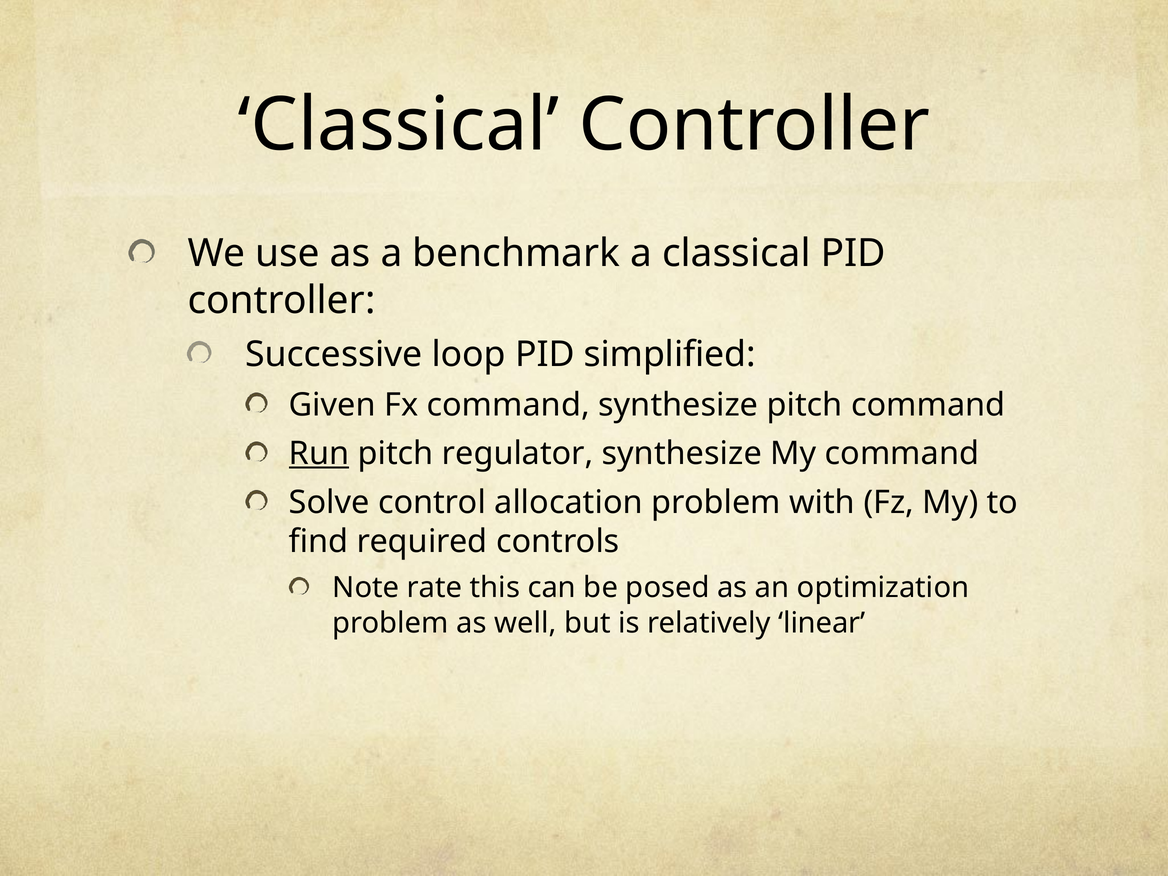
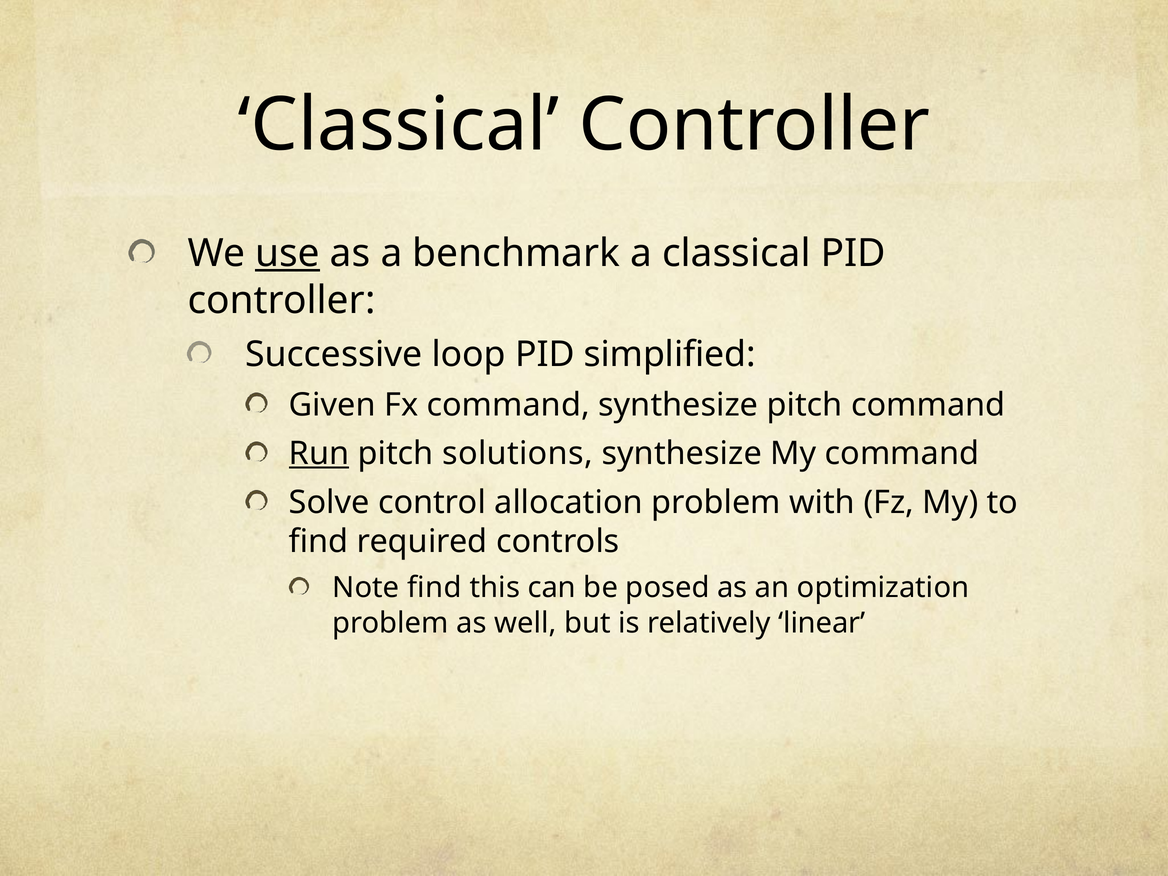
use underline: none -> present
regulator: regulator -> solutions
Note rate: rate -> find
